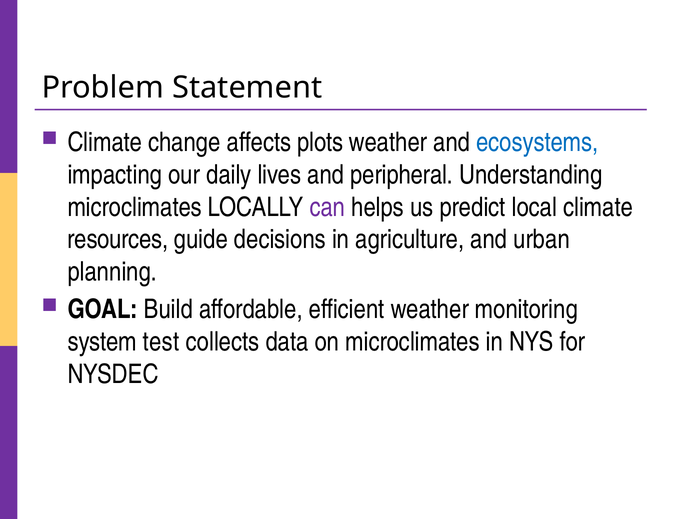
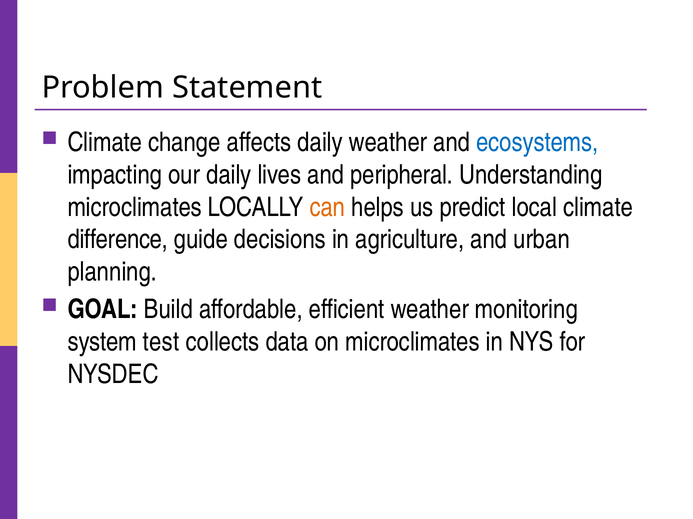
affects plots: plots -> daily
can colour: purple -> orange
resources: resources -> difference
